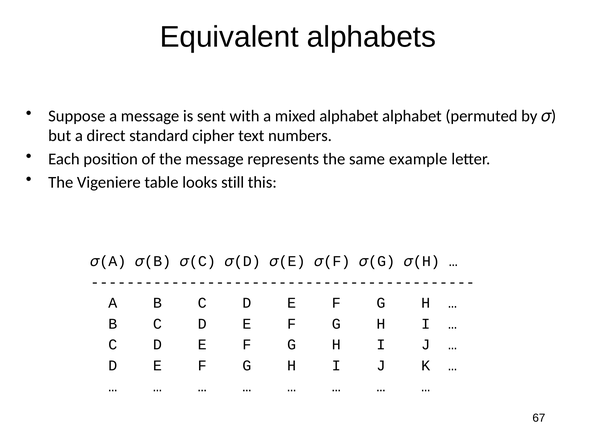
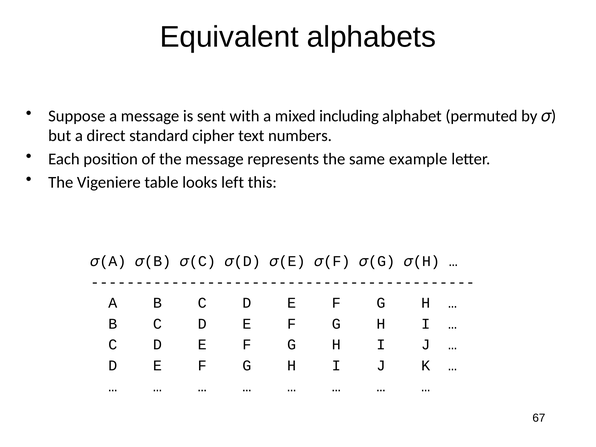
mixed alphabet: alphabet -> including
still: still -> left
